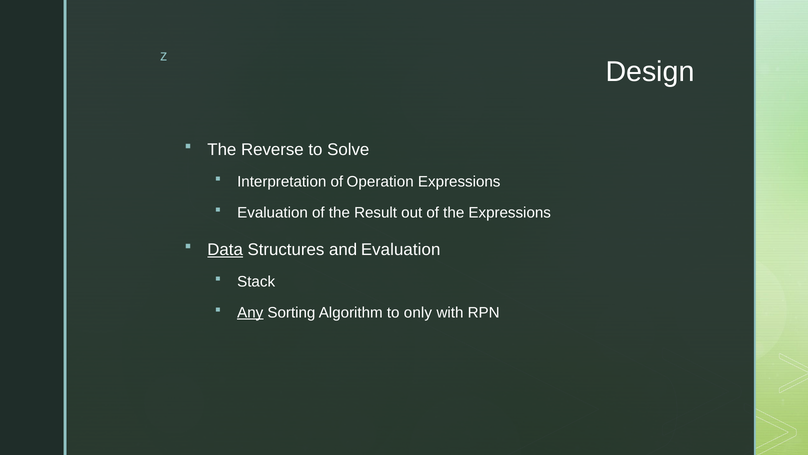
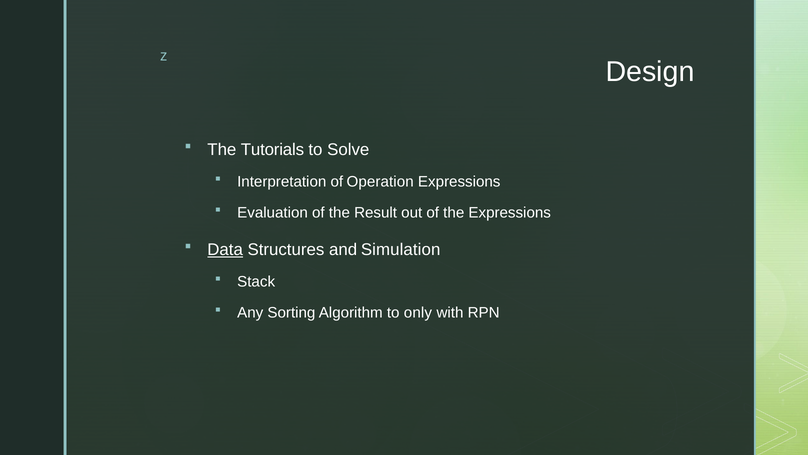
Reverse: Reverse -> Tutorials
and Evaluation: Evaluation -> Simulation
Any underline: present -> none
